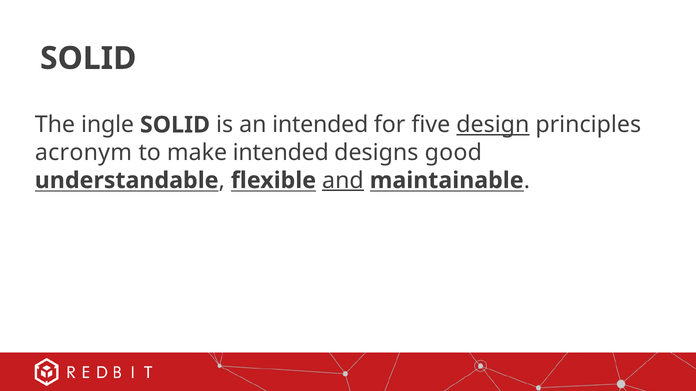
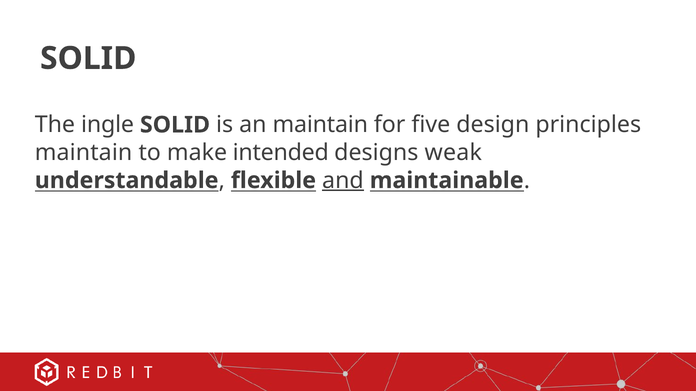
an intended: intended -> maintain
design underline: present -> none
acronym at (83, 153): acronym -> maintain
good: good -> weak
